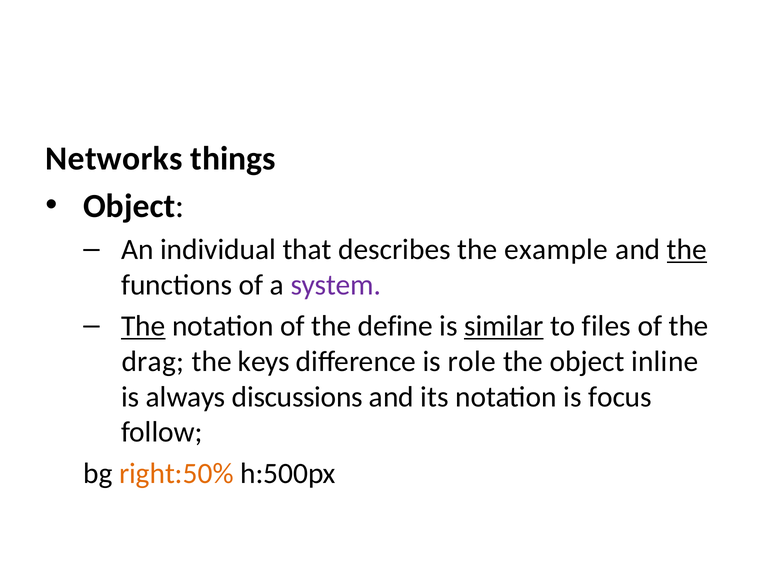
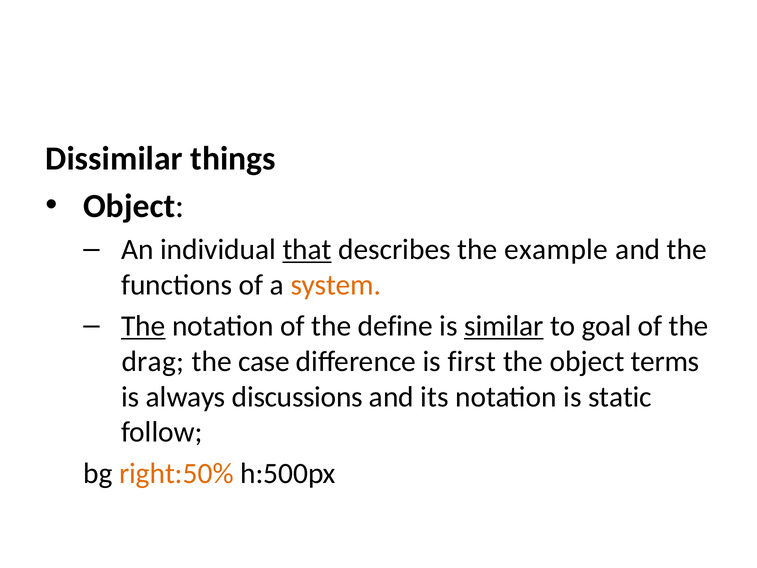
Networks: Networks -> Dissimilar
that underline: none -> present
the at (687, 249) underline: present -> none
system colour: purple -> orange
files: files -> goal
keys: keys -> case
role: role -> first
inline: inline -> terms
focus: focus -> static
